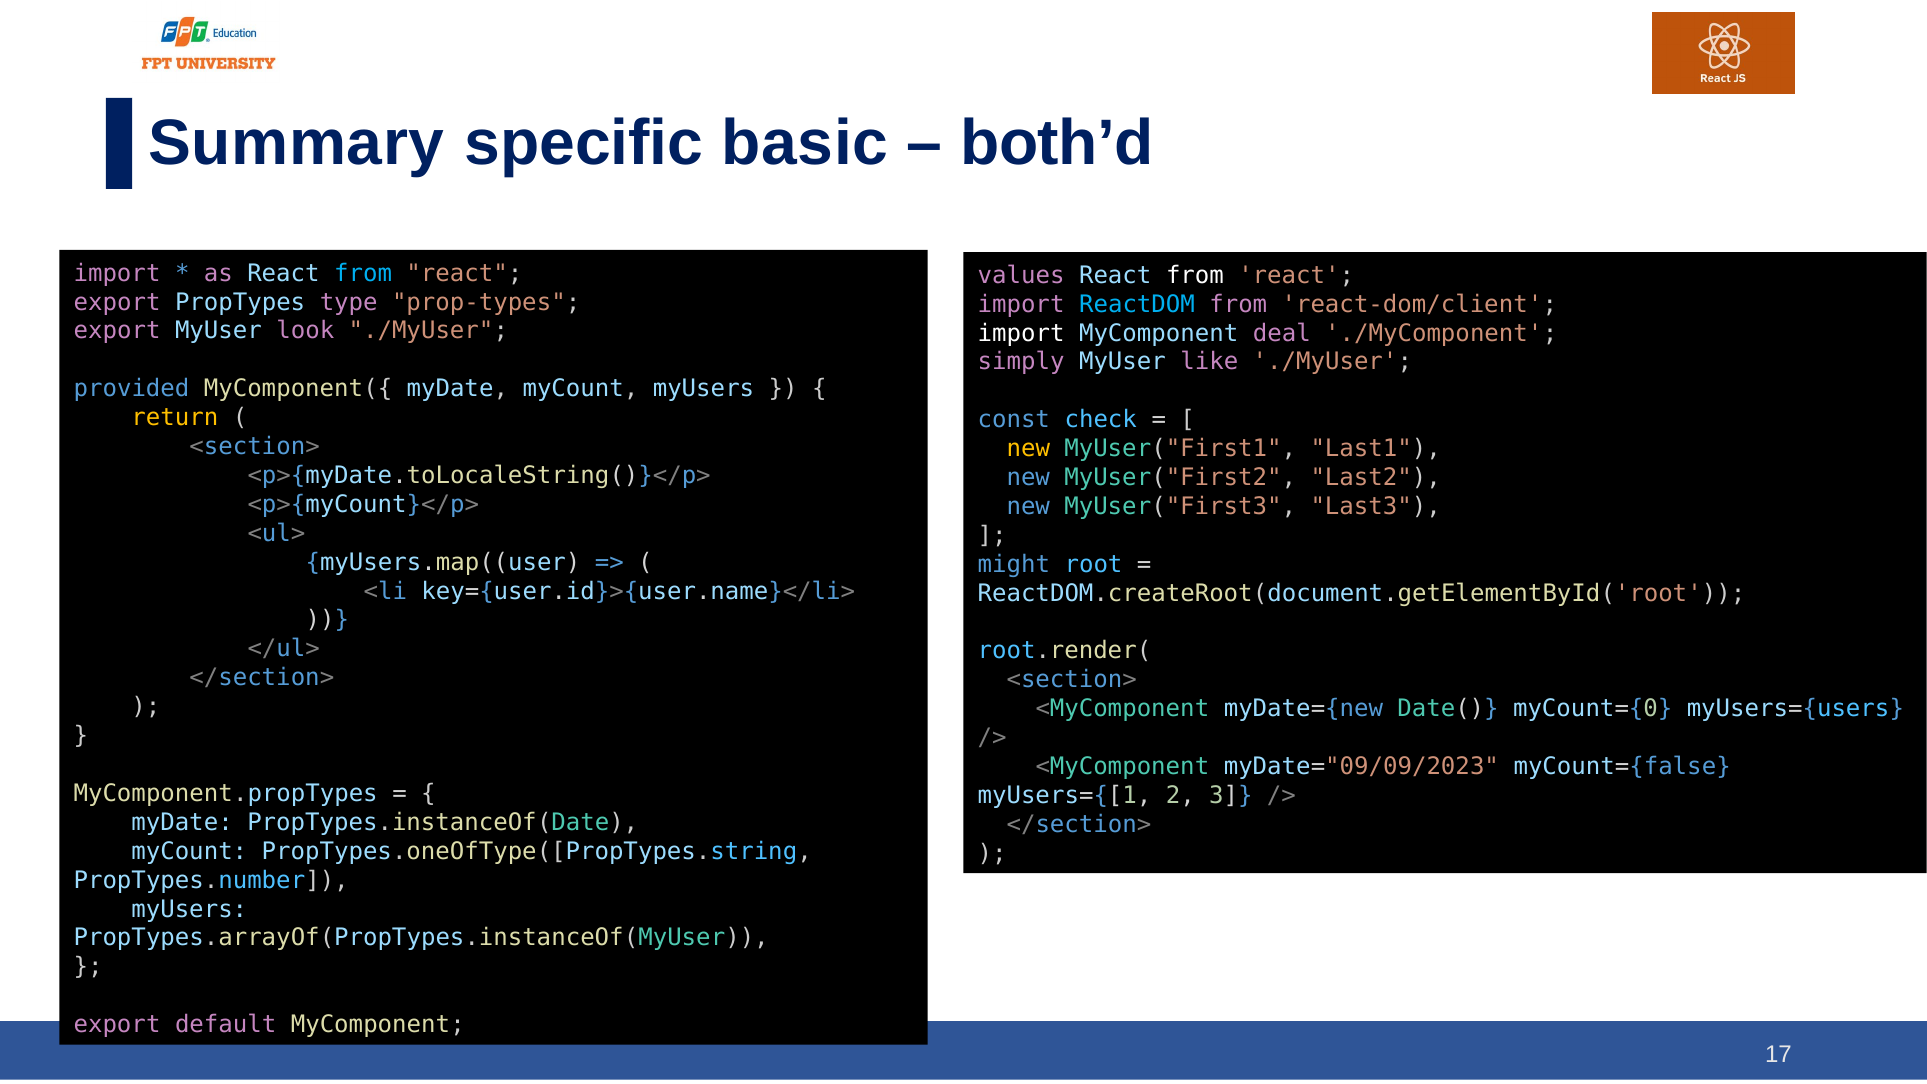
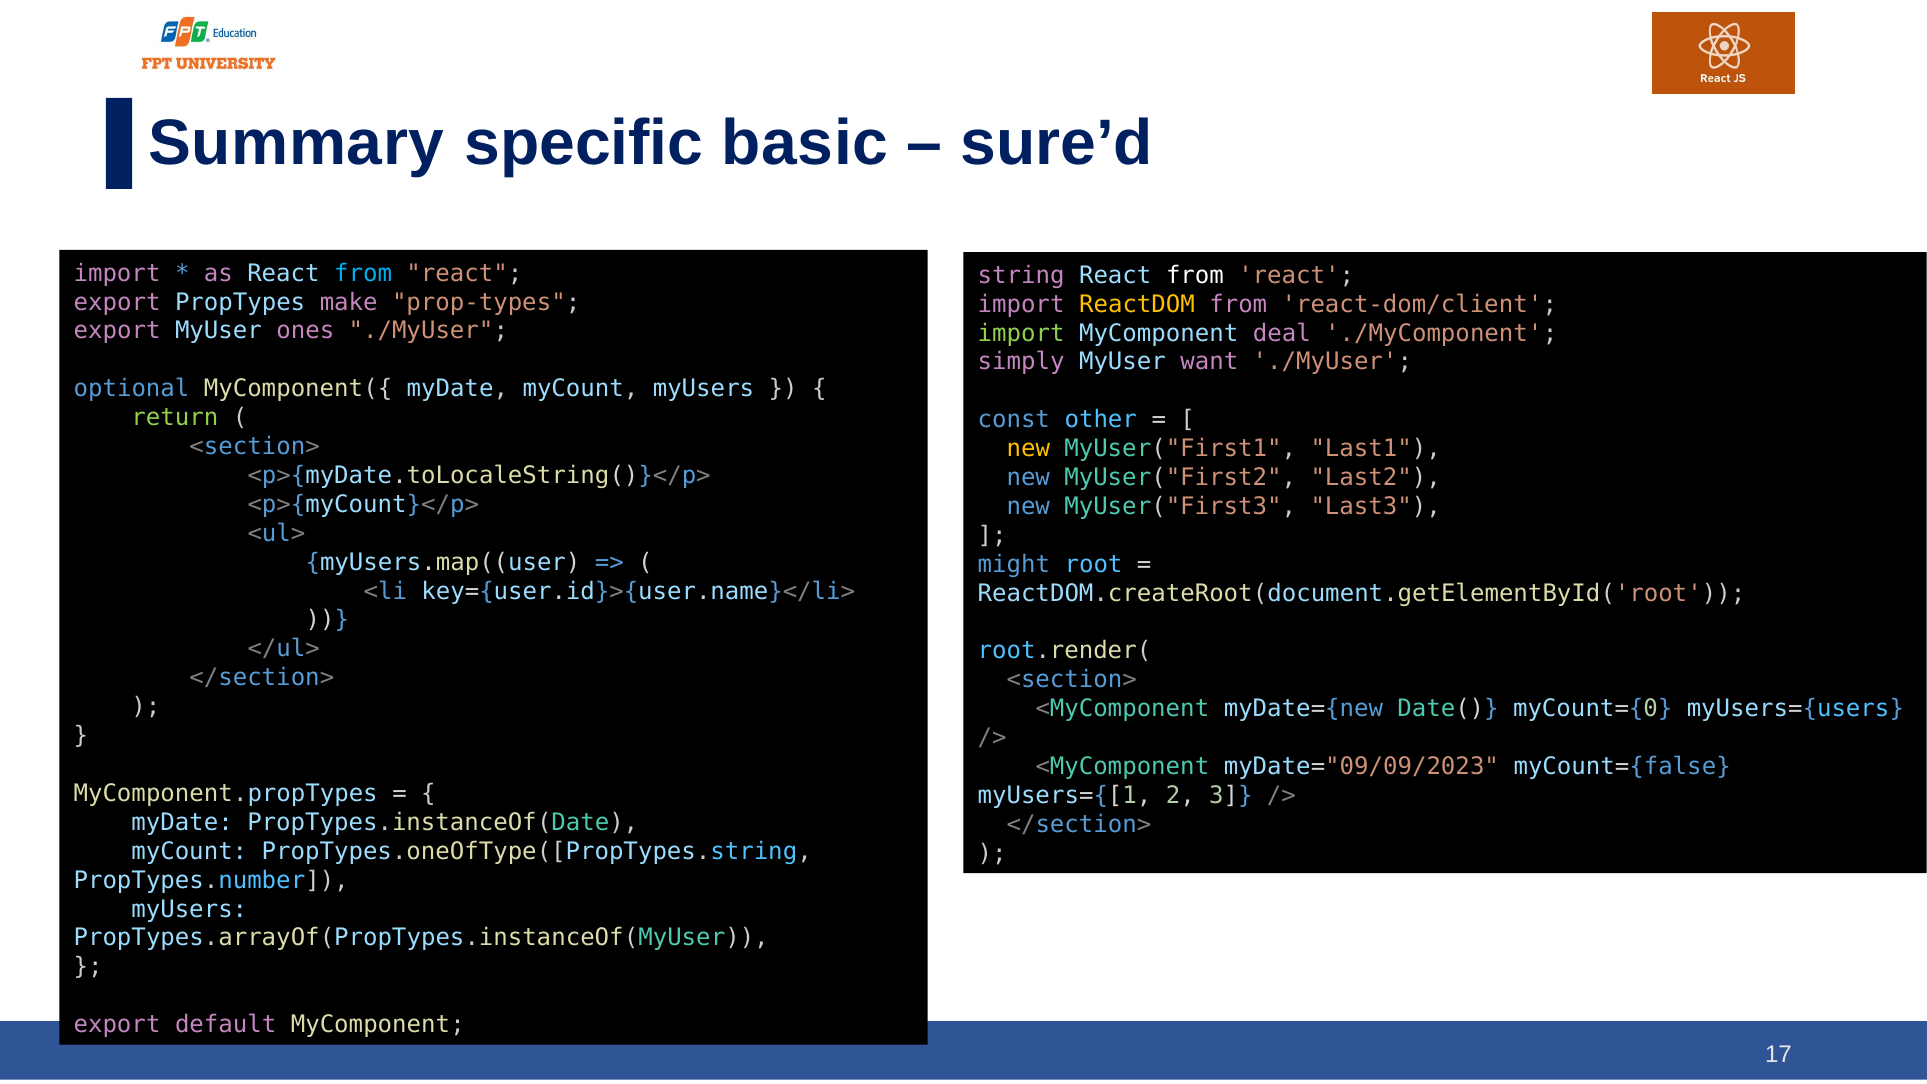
both’d: both’d -> sure’d
values: values -> string
type: type -> make
ReactDOM colour: light blue -> yellow
look: look -> ones
import at (1021, 333) colour: white -> light green
like: like -> want
provided: provided -> optional
return colour: yellow -> light green
check: check -> other
